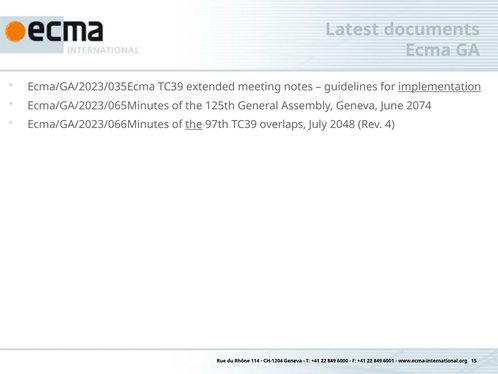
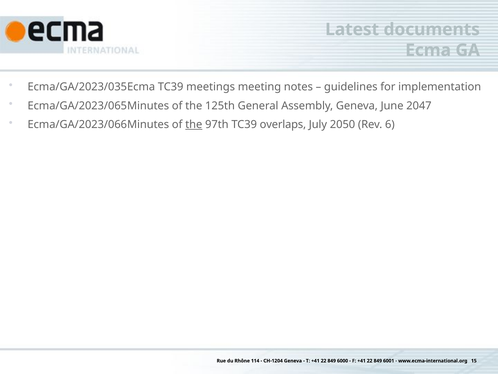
extended: extended -> meetings
implementation underline: present -> none
2074: 2074 -> 2047
2048: 2048 -> 2050
4: 4 -> 6
